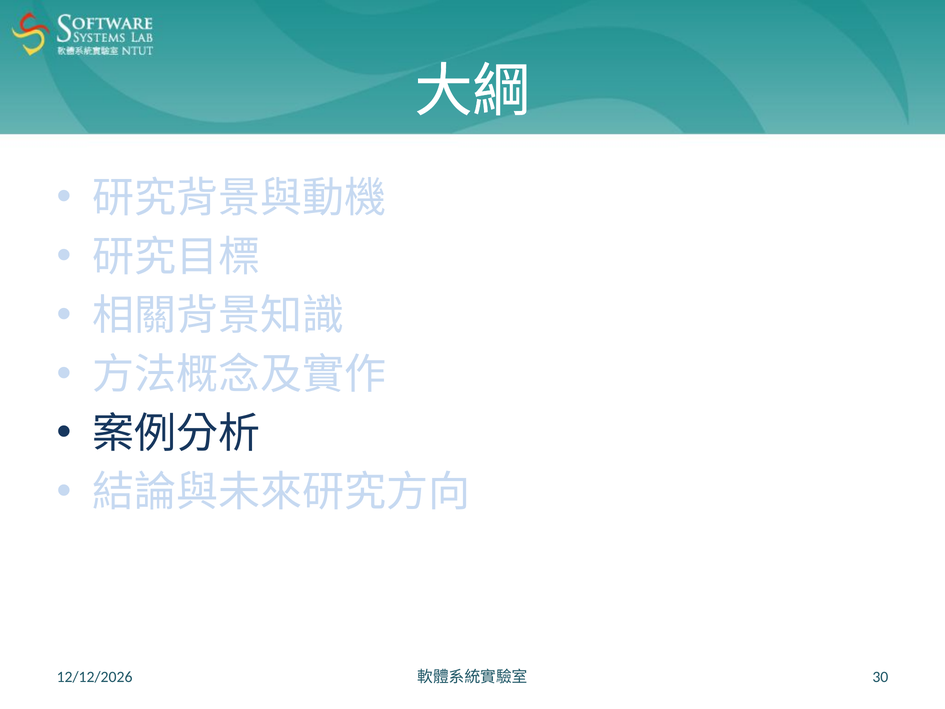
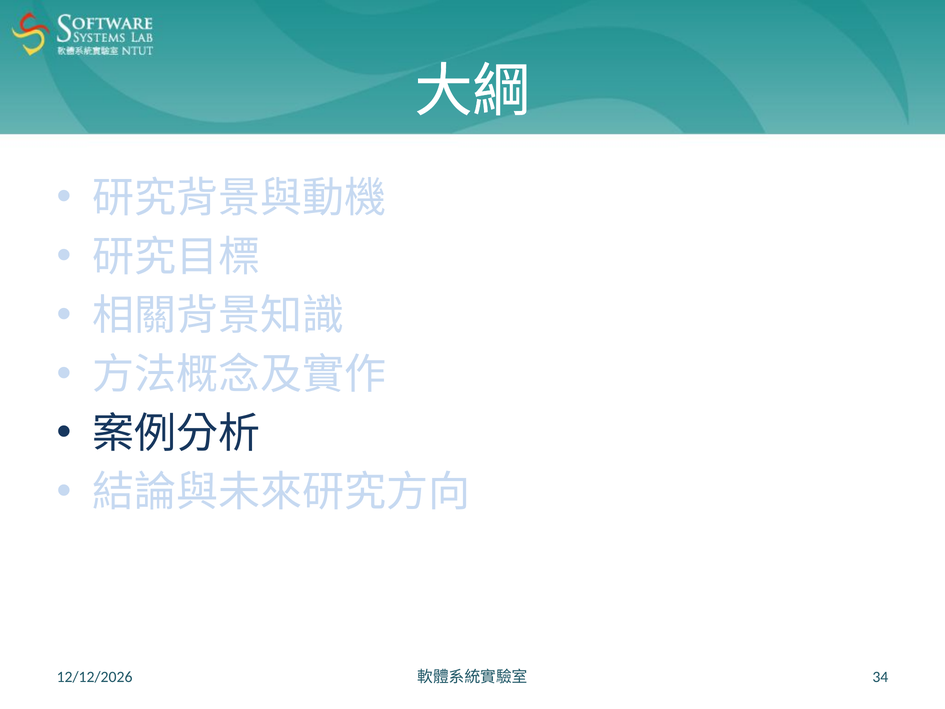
30: 30 -> 34
